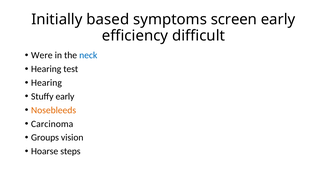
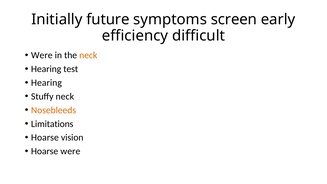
based: based -> future
neck at (88, 55) colour: blue -> orange
Stuffy early: early -> neck
Carcinoma: Carcinoma -> Limitations
Groups at (45, 138): Groups -> Hoarse
Hoarse steps: steps -> were
